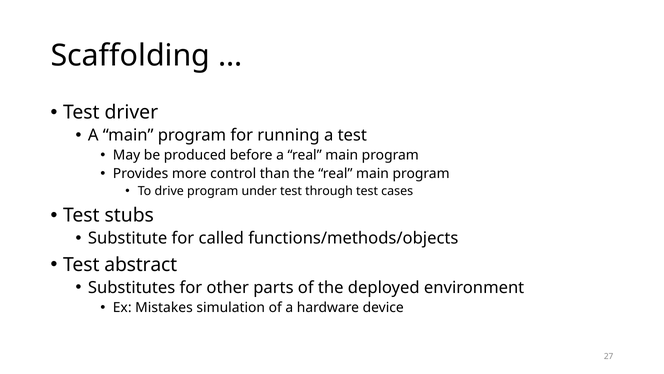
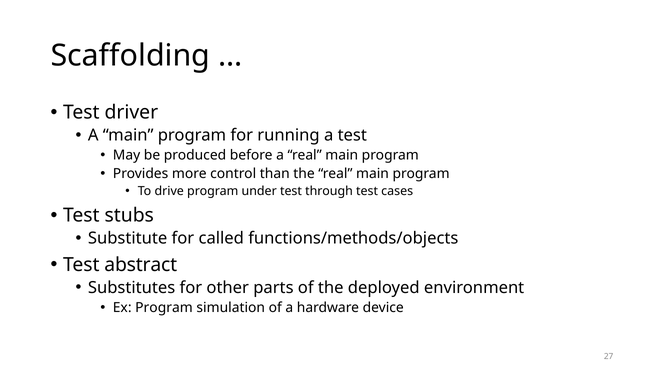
Ex Mistakes: Mistakes -> Program
